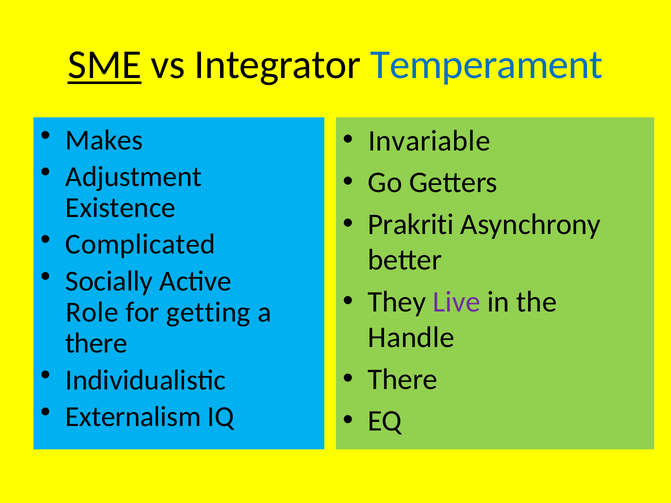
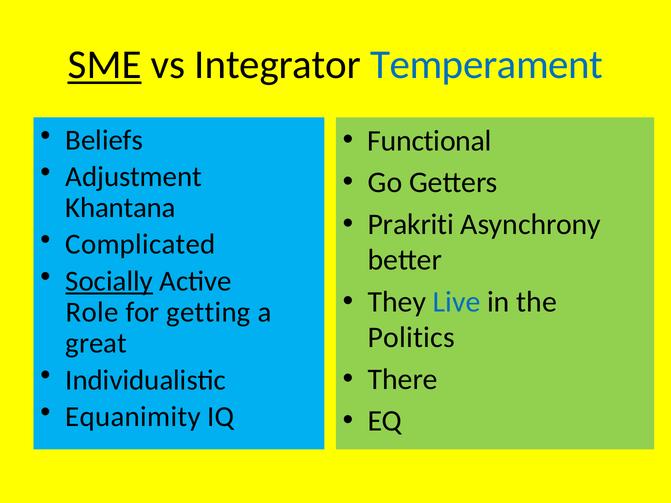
Makes: Makes -> Beliefs
Invariable: Invariable -> Functional
Existence: Existence -> Khantana
Socially underline: none -> present
Live colour: purple -> blue
Handle: Handle -> Politics
there at (96, 344): there -> great
Externalism: Externalism -> Equanimity
